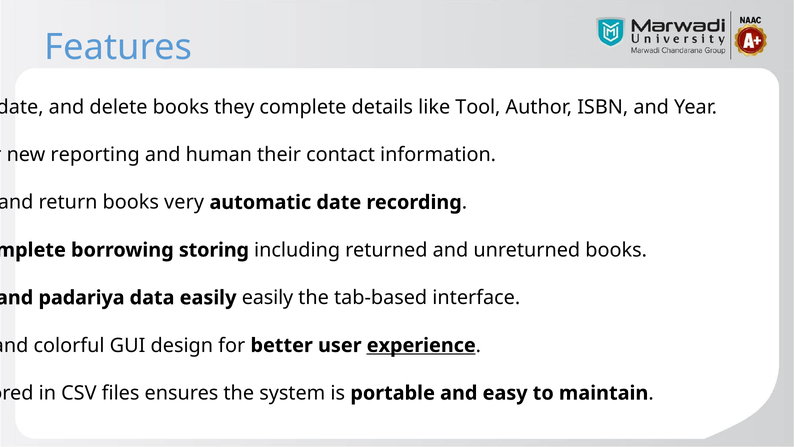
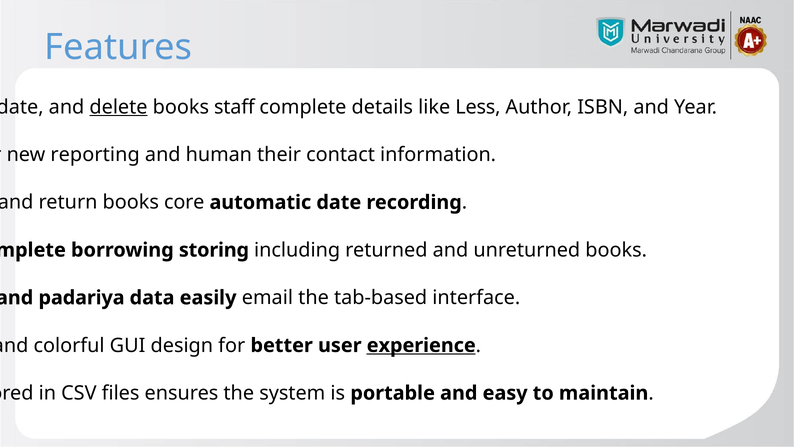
delete underline: none -> present
they: they -> staff
Tool: Tool -> Less
very: very -> core
easily easily: easily -> email
